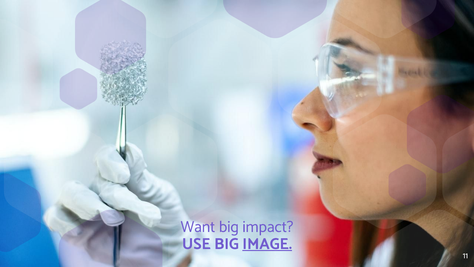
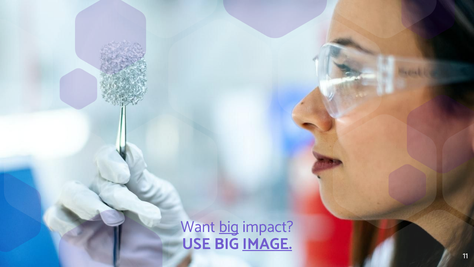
big at (229, 226) underline: none -> present
